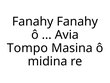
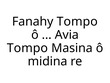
Fanahy Fanahy: Fanahy -> Tompo
